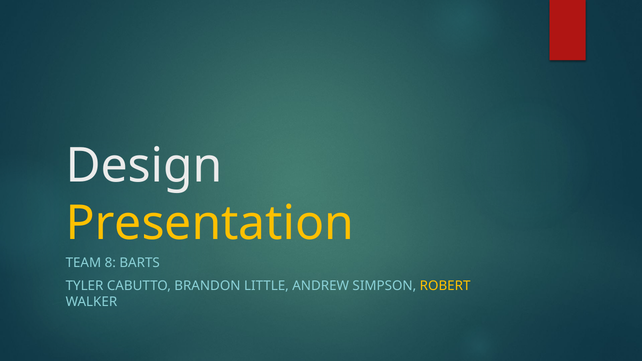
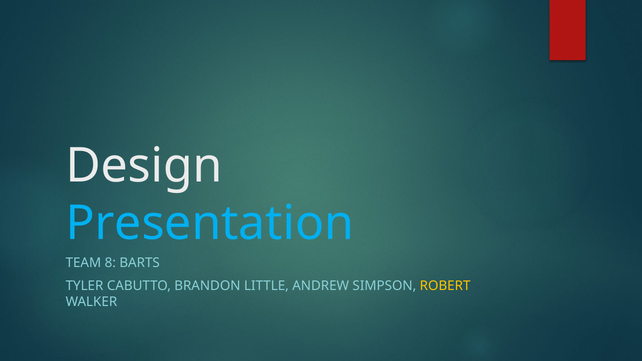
Presentation colour: yellow -> light blue
